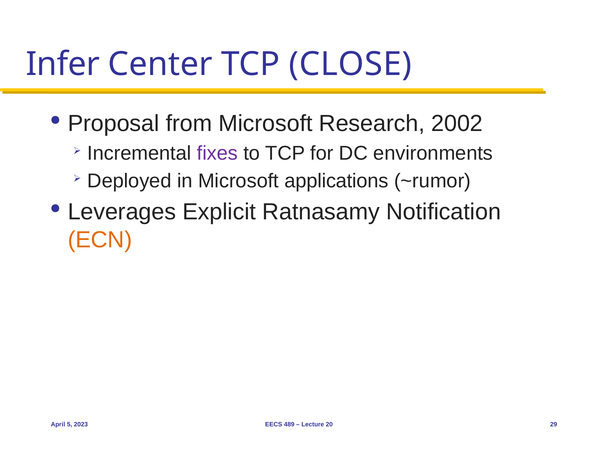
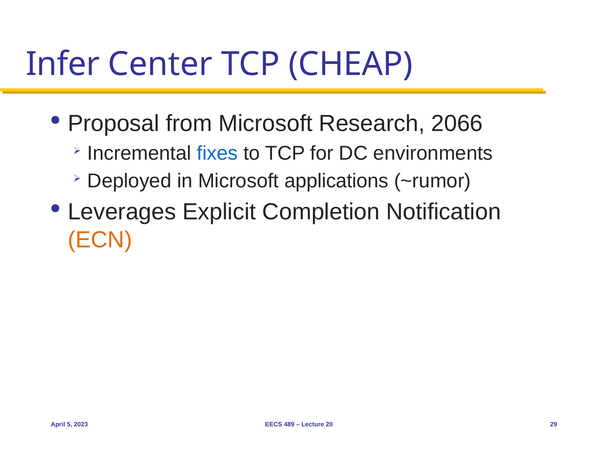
CLOSE: CLOSE -> CHEAP
2002: 2002 -> 2066
fixes colour: purple -> blue
Ratnasamy: Ratnasamy -> Completion
